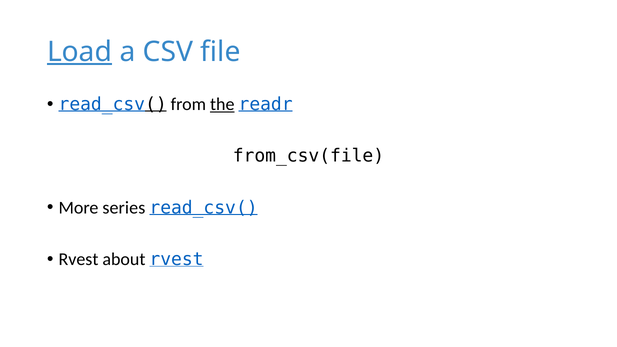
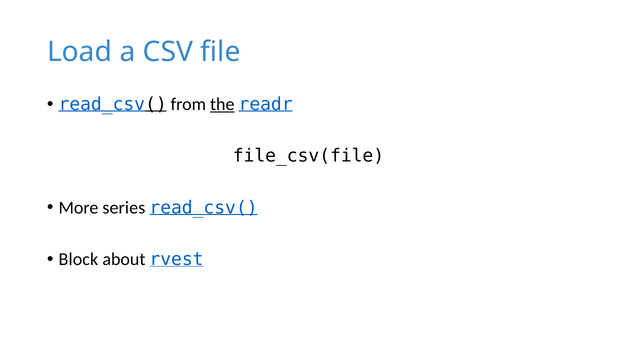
Load underline: present -> none
from_csv(file: from_csv(file -> file_csv(file
Rvest at (79, 260): Rvest -> Block
